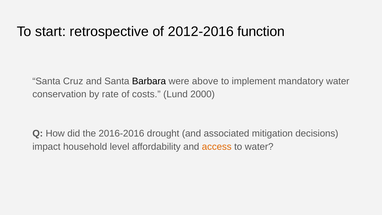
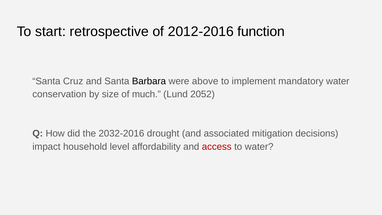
rate: rate -> size
costs: costs -> much
2000: 2000 -> 2052
2016-2016: 2016-2016 -> 2032-2016
access colour: orange -> red
